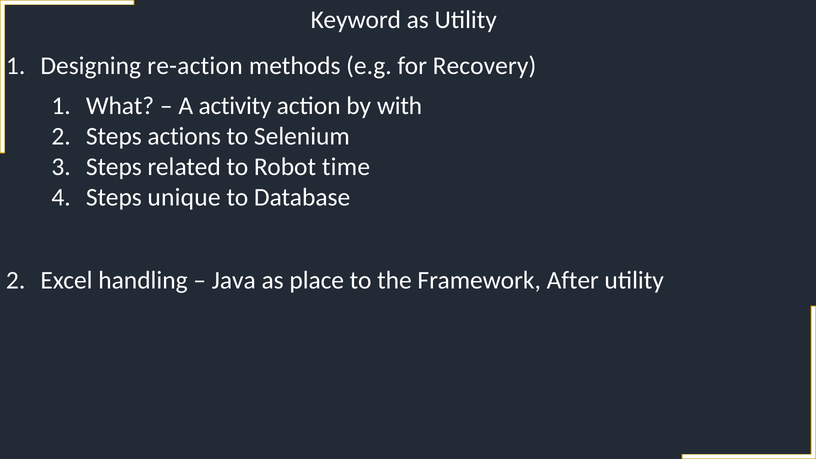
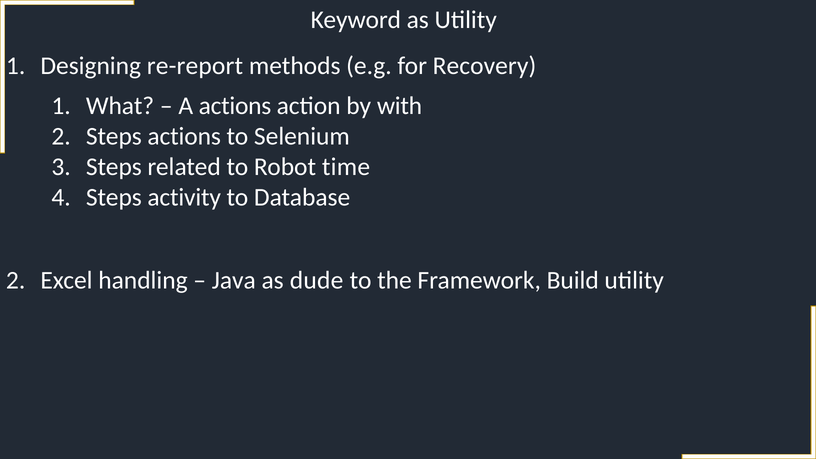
re-action: re-action -> re-report
A activity: activity -> actions
unique: unique -> activity
place: place -> dude
After: After -> Build
